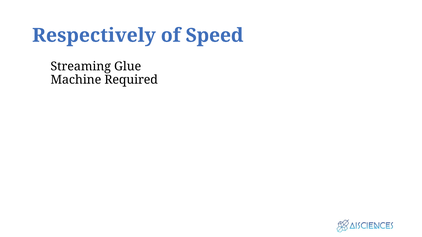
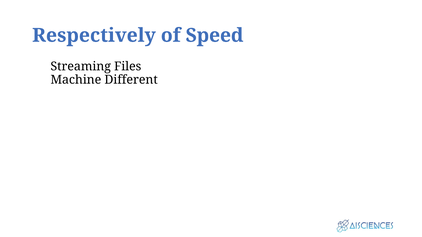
Glue: Glue -> Files
Required: Required -> Different
